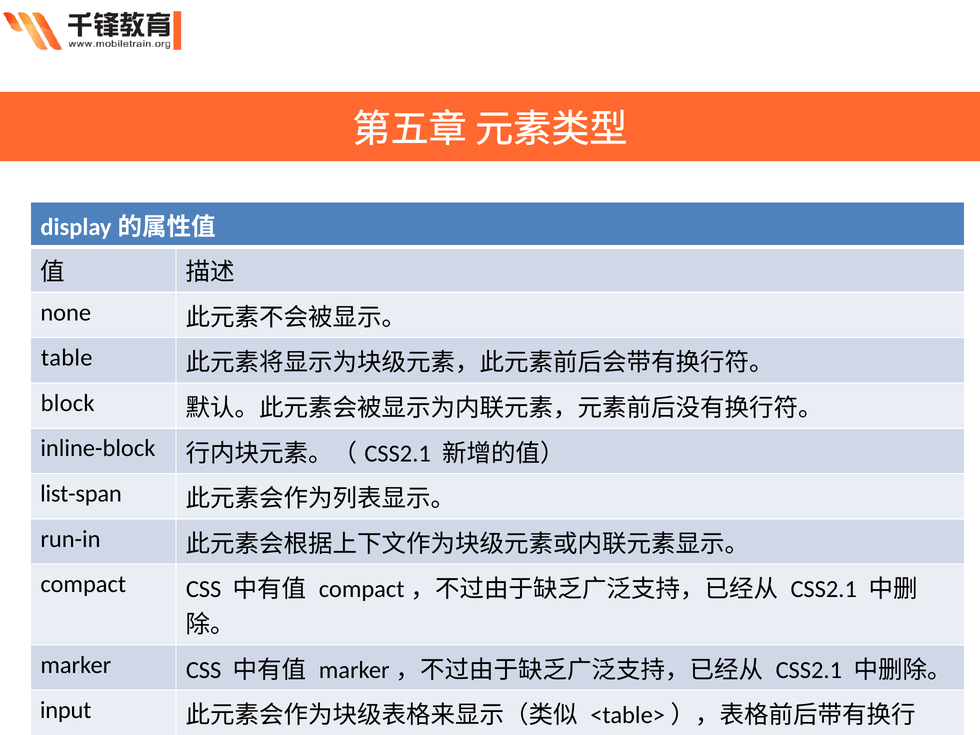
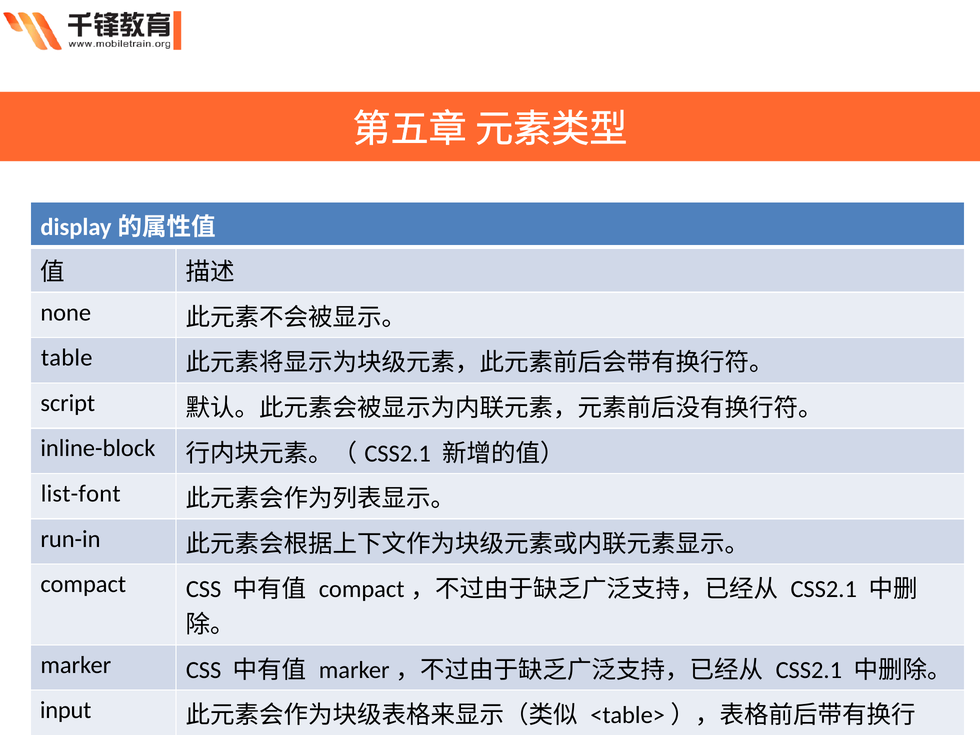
block: block -> script
list-span: list-span -> list-font
